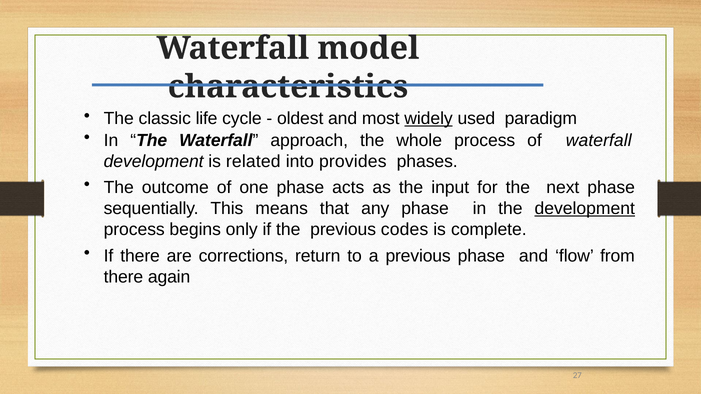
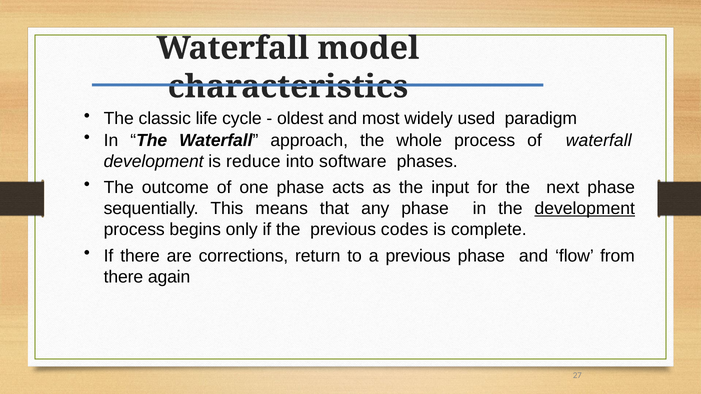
widely underline: present -> none
related: related -> reduce
provides: provides -> software
